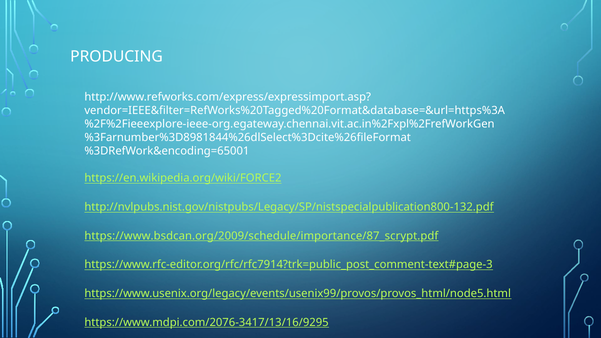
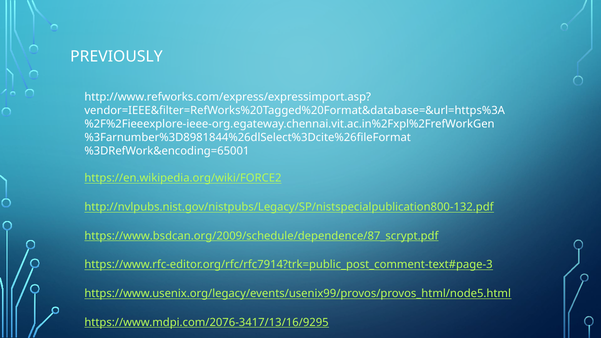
PRODUCING: PRODUCING -> PREVIOUSLY
https://www.bsdcan.org/2009/schedule/importance/87_scrypt.pdf: https://www.bsdcan.org/2009/schedule/importance/87_scrypt.pdf -> https://www.bsdcan.org/2009/schedule/dependence/87_scrypt.pdf
